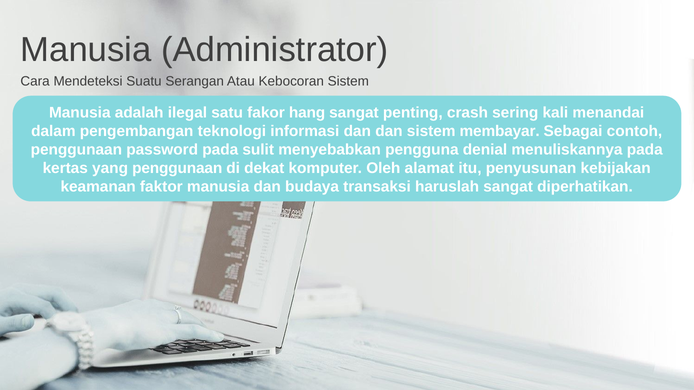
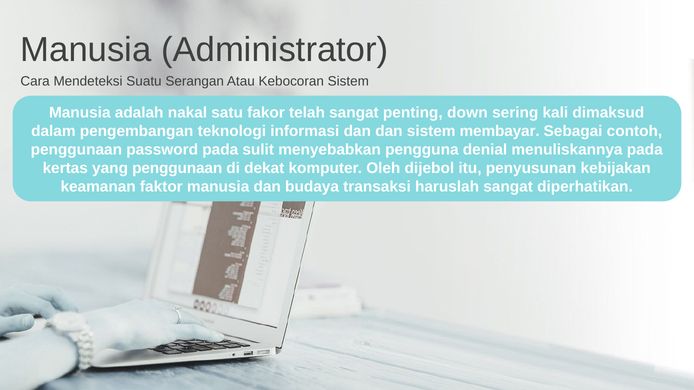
ilegal: ilegal -> nakal
hang: hang -> telah
crash: crash -> down
menandai: menandai -> dimaksud
alamat: alamat -> dijebol
